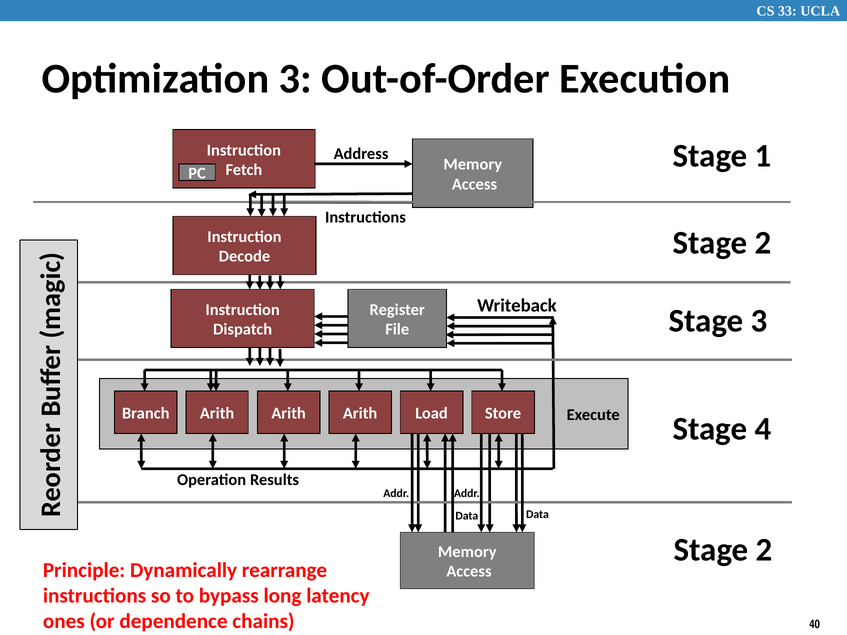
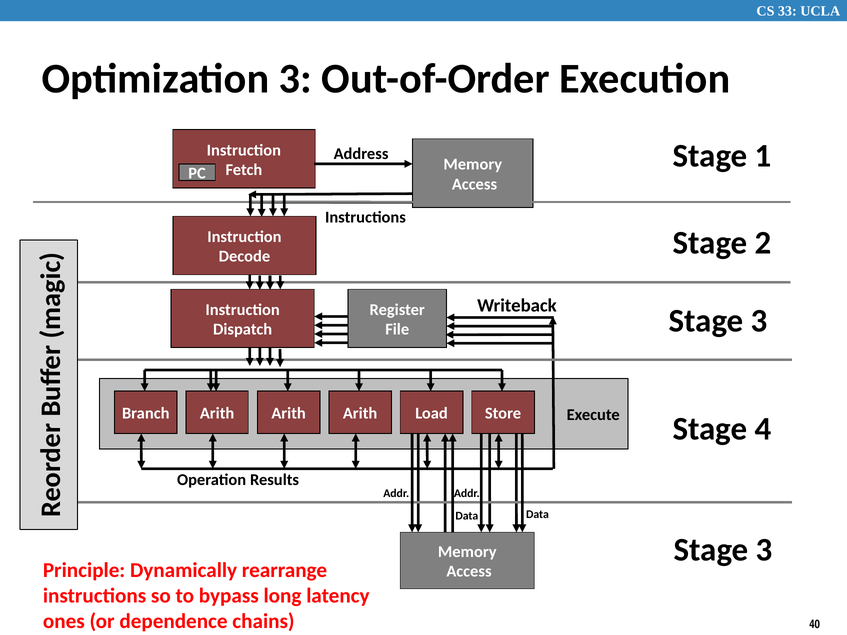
2 at (764, 550): 2 -> 3
